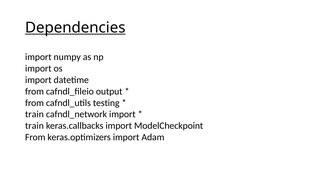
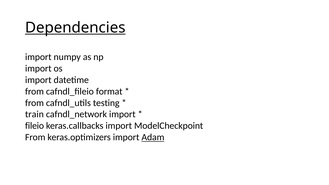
output: output -> format
train at (34, 126): train -> fileio
Adam underline: none -> present
